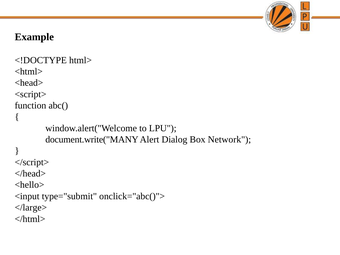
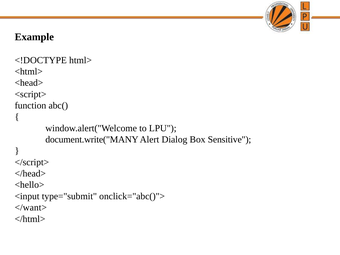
Network: Network -> Sensitive
</large>: </large> -> </want>
